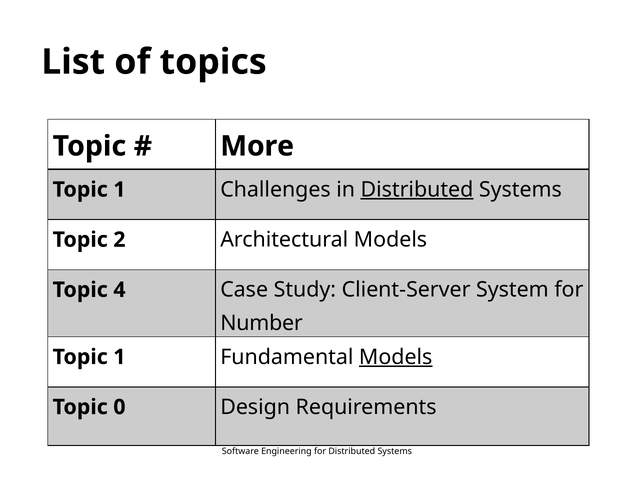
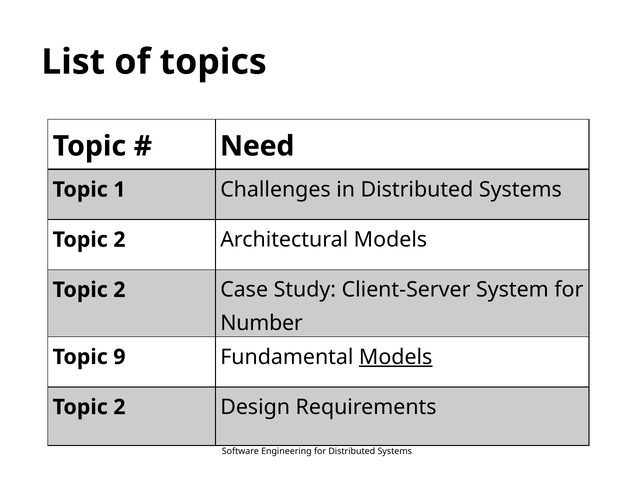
More: More -> Need
Distributed at (417, 190) underline: present -> none
4 at (119, 290): 4 -> 2
1 at (119, 357): 1 -> 9
0 at (119, 408): 0 -> 2
